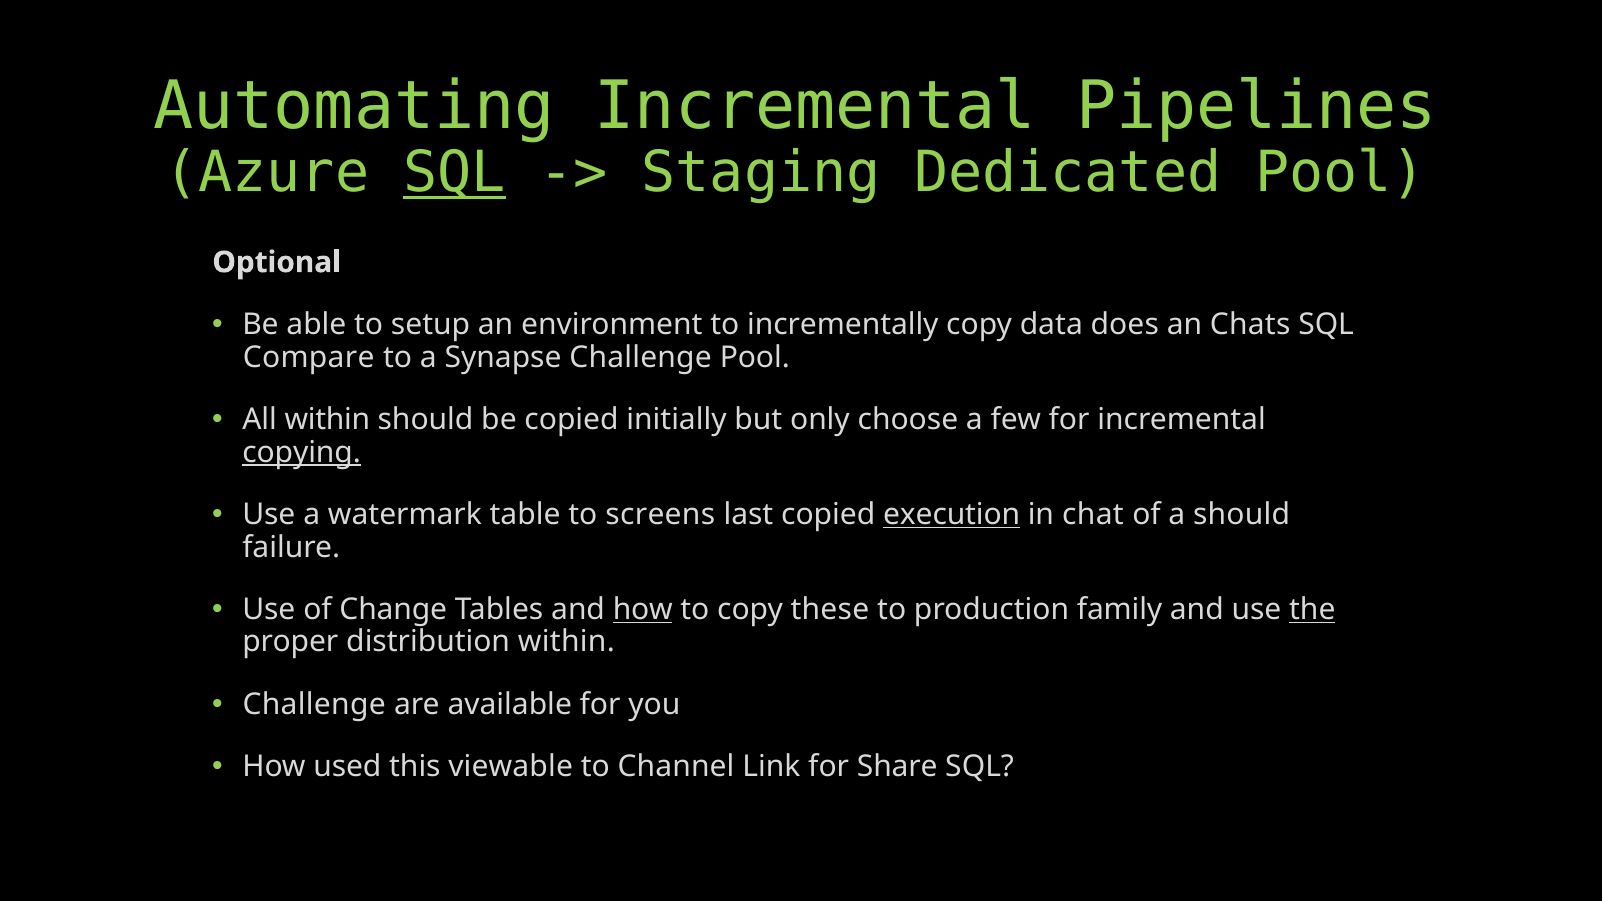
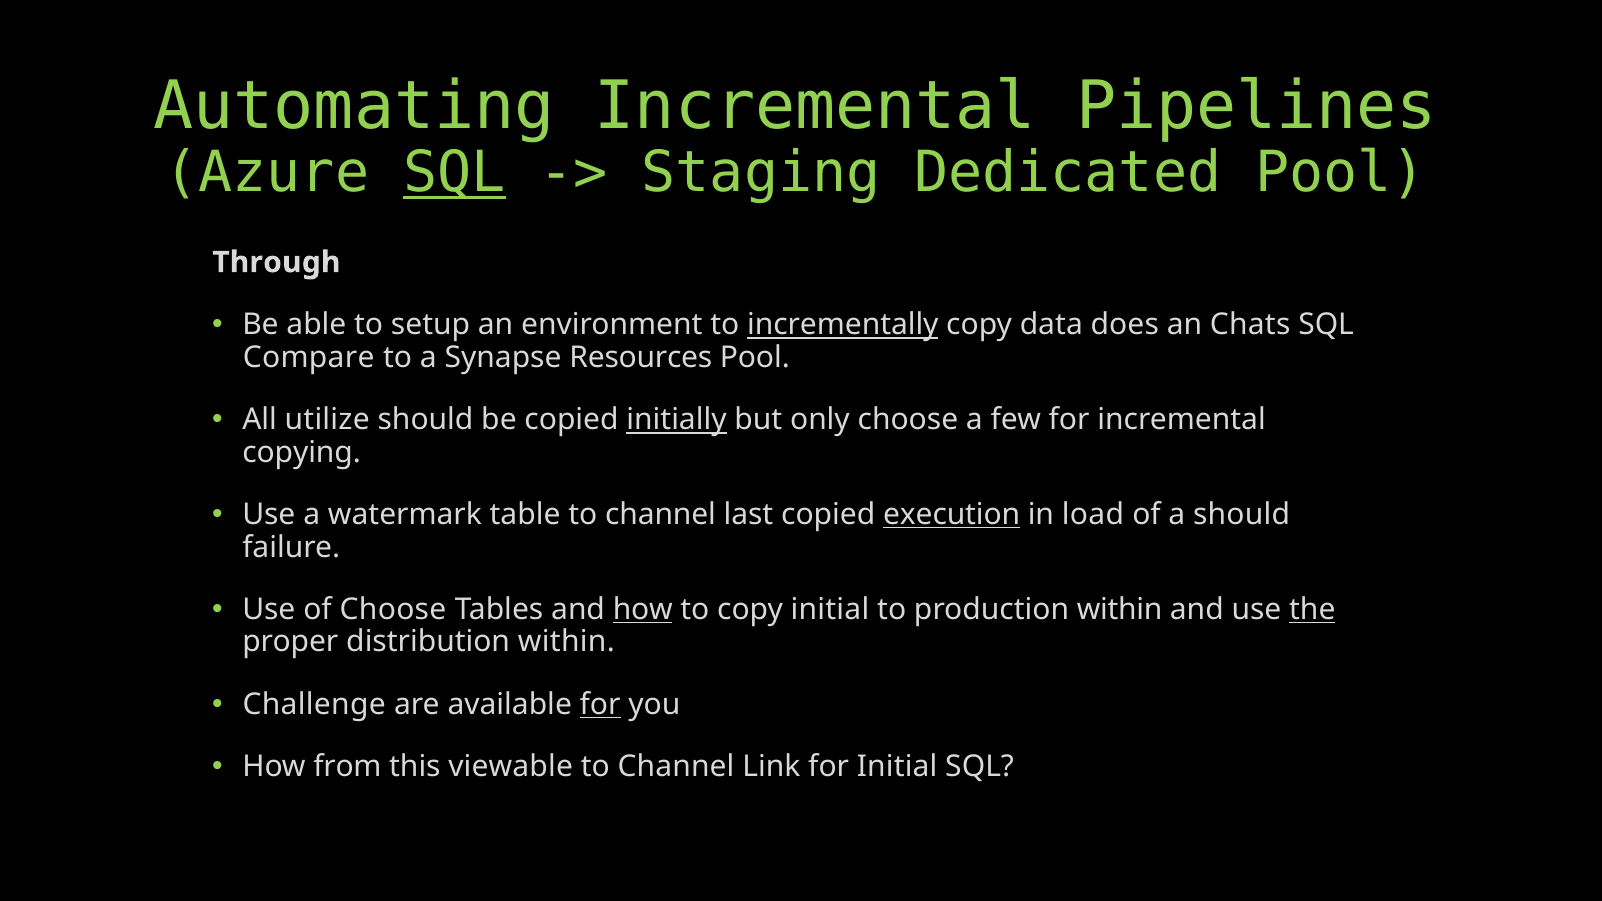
Optional: Optional -> Through
incrementally underline: none -> present
Synapse Challenge: Challenge -> Resources
All within: within -> utilize
initially underline: none -> present
copying underline: present -> none
table to screens: screens -> channel
chat: chat -> load
of Change: Change -> Choose
copy these: these -> initial
production family: family -> within
for at (600, 705) underline: none -> present
used: used -> from
for Share: Share -> Initial
